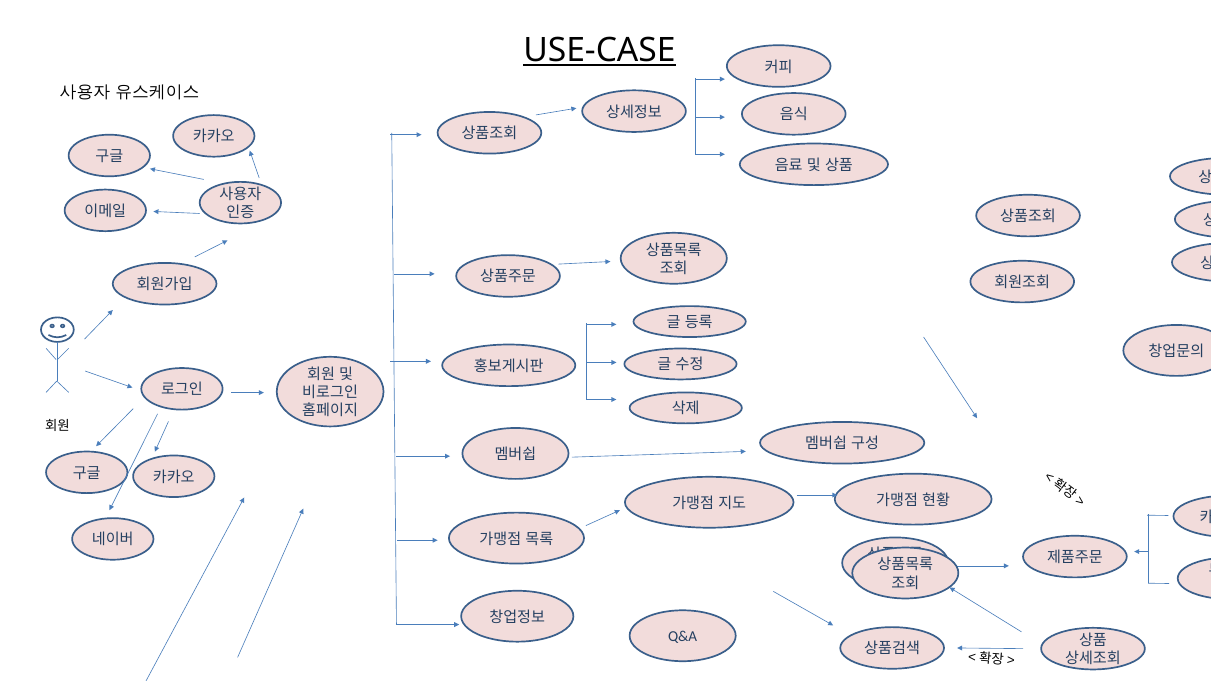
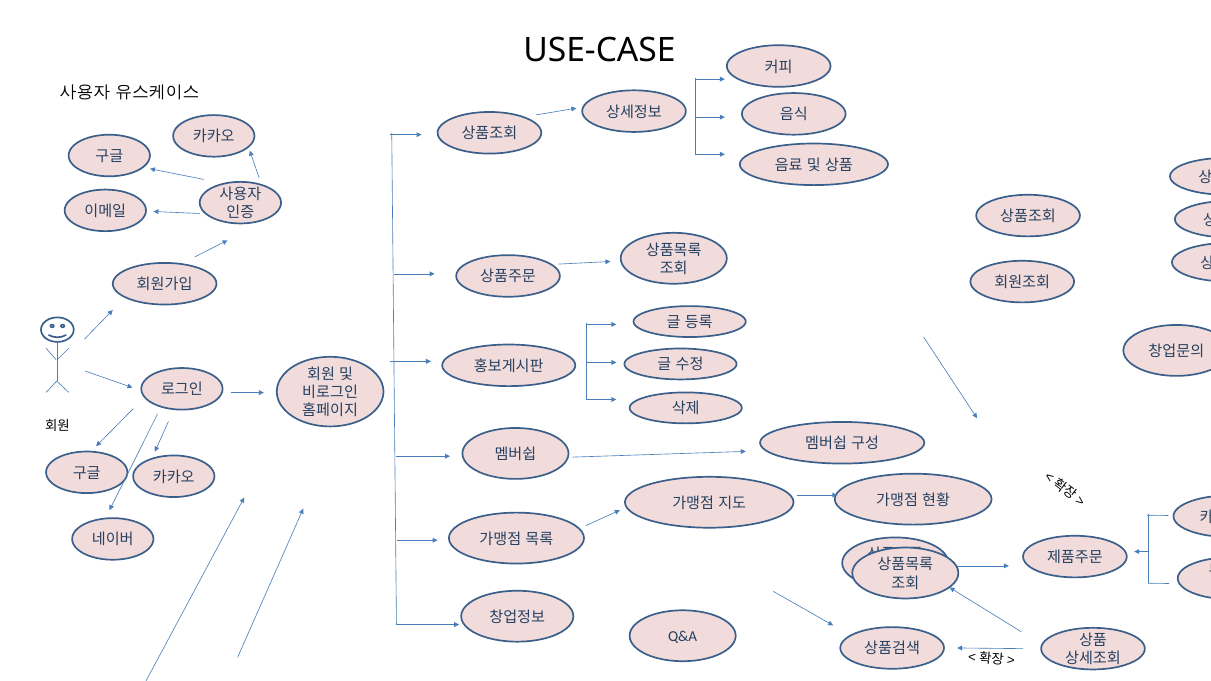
USE-CASE underline: present -> none
